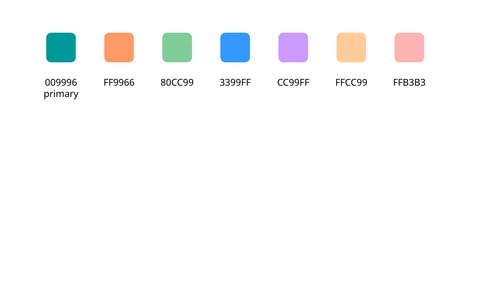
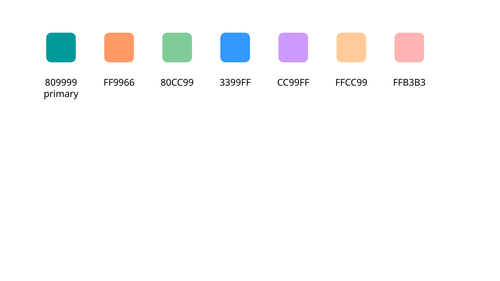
009996: 009996 -> 809999
